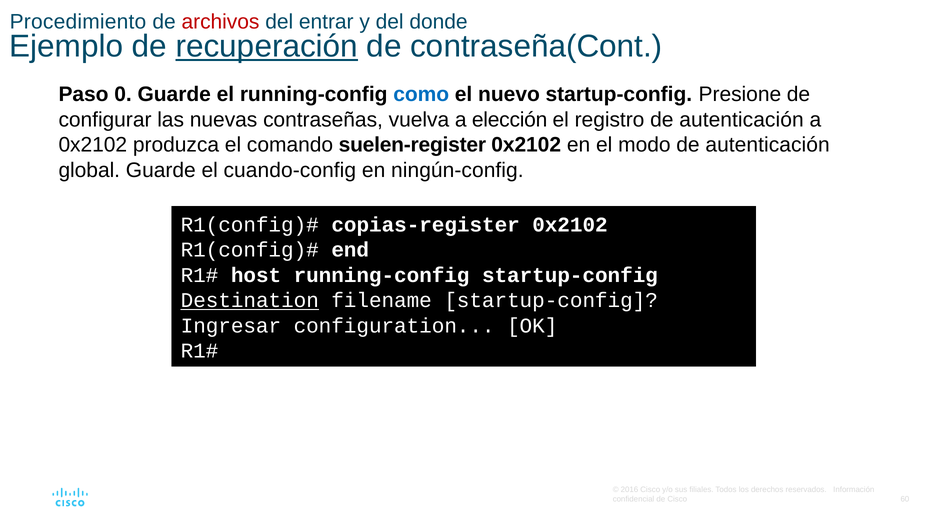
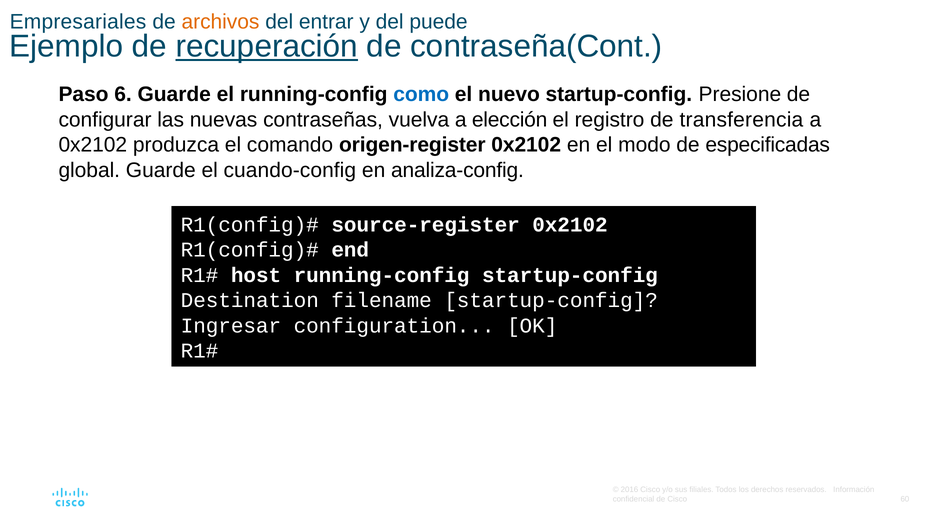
Procedimiento: Procedimiento -> Empresariales
archivos colour: red -> orange
donde: donde -> puede
0: 0 -> 6
registro de autenticación: autenticación -> transferencia
suelen-register: suelen-register -> origen-register
modo de autenticación: autenticación -> especificadas
ningún-config: ningún-config -> analiza-config
copias-register: copias-register -> source-register
Destination underline: present -> none
